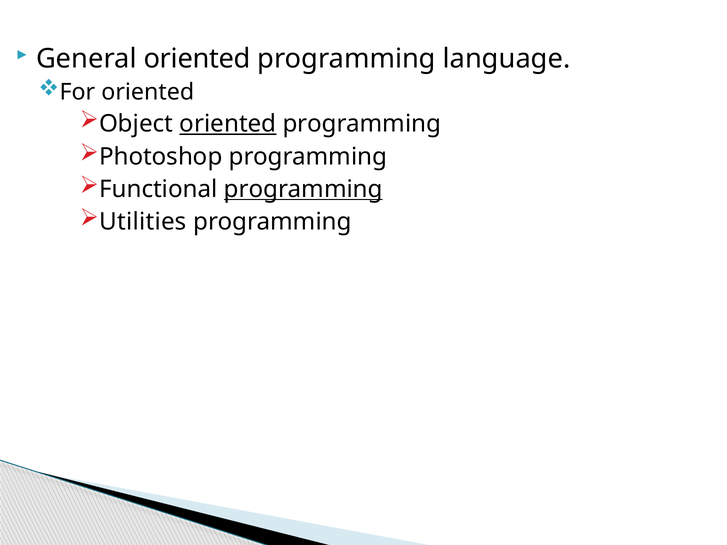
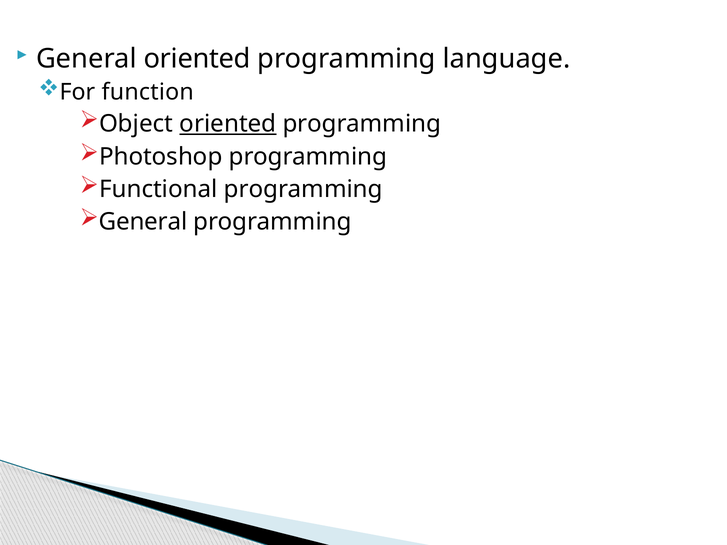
For oriented: oriented -> function
programming at (303, 189) underline: present -> none
Utilities at (143, 222): Utilities -> General
